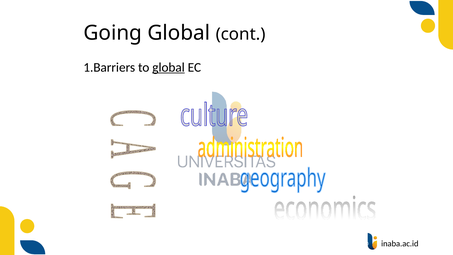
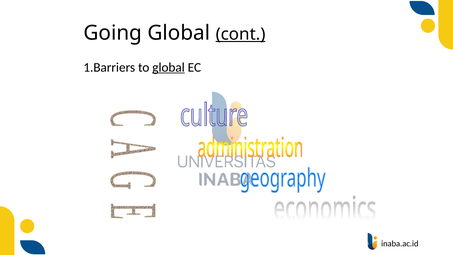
cont underline: none -> present
